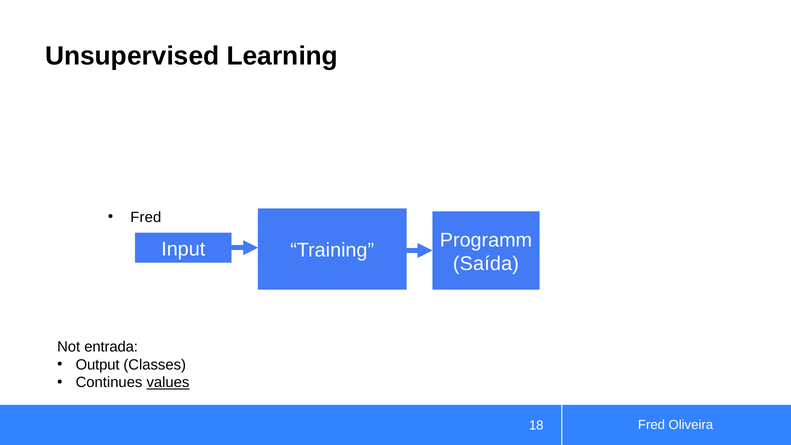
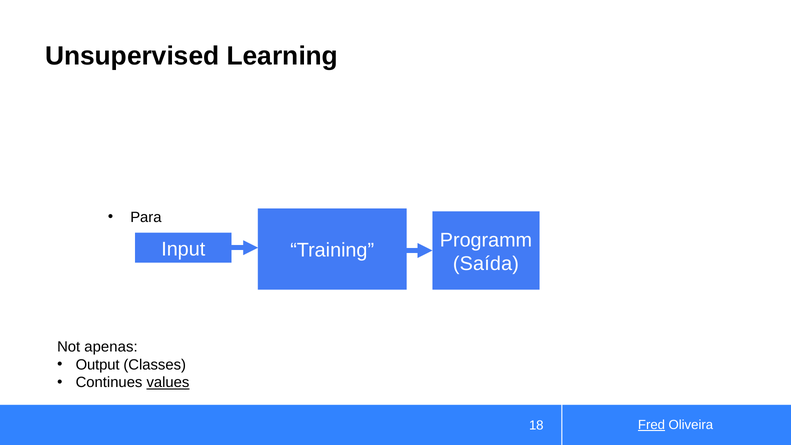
Fred at (146, 217): Fred -> Para
entrada: entrada -> apenas
Fred at (651, 425) underline: none -> present
